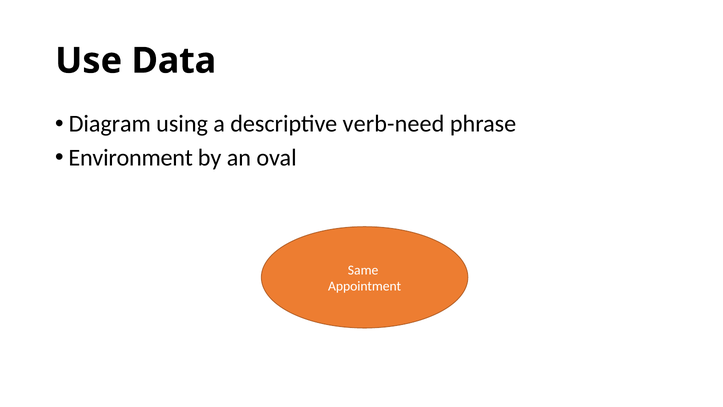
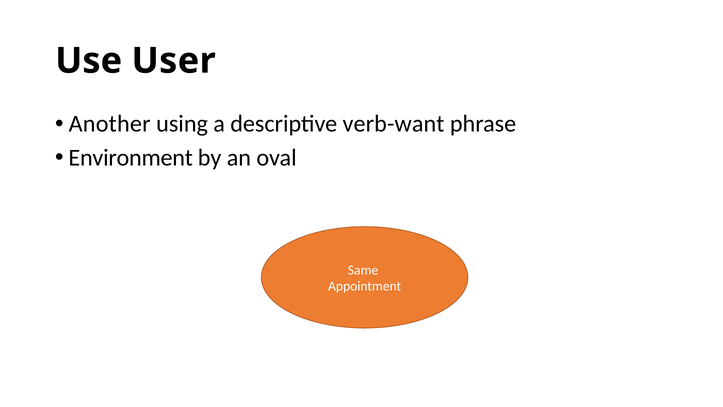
Data: Data -> User
Diagram: Diagram -> Another
verb-need: verb-need -> verb-want
